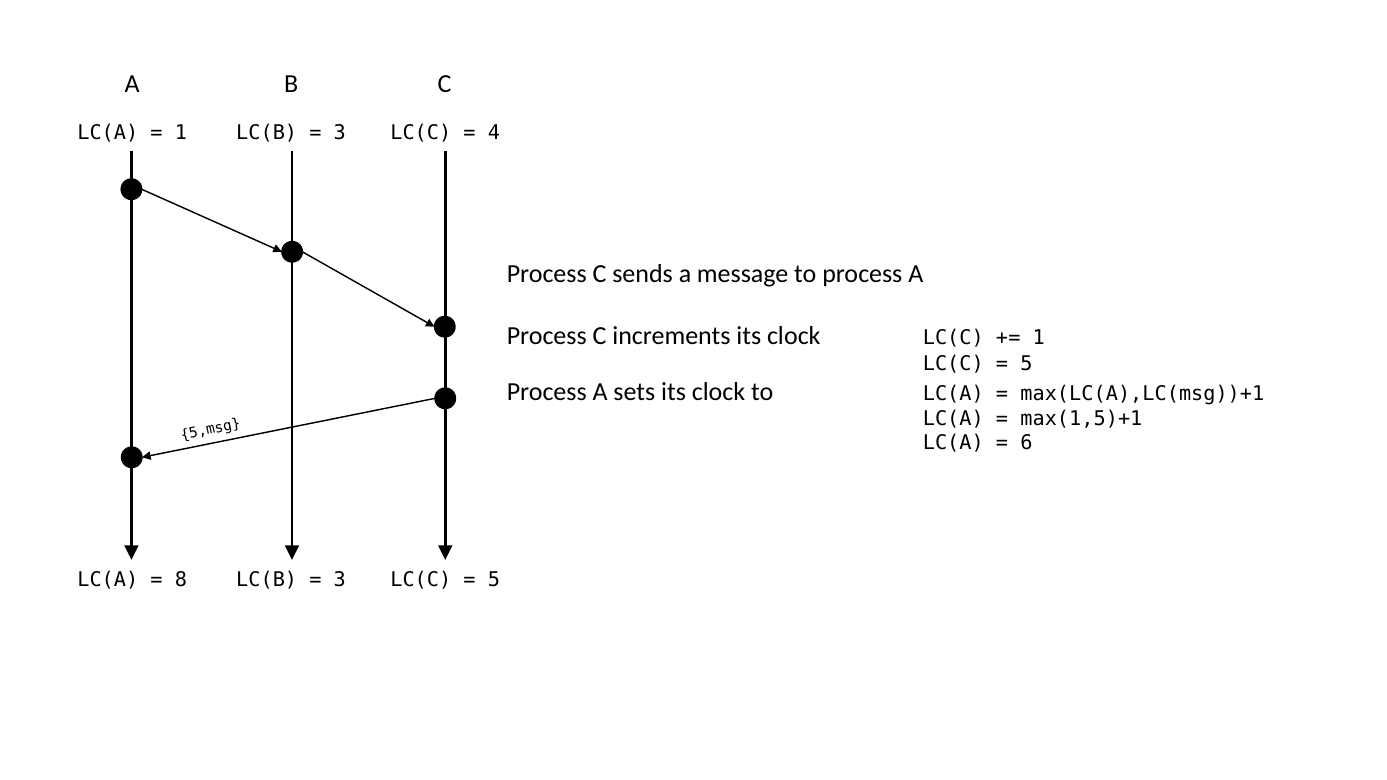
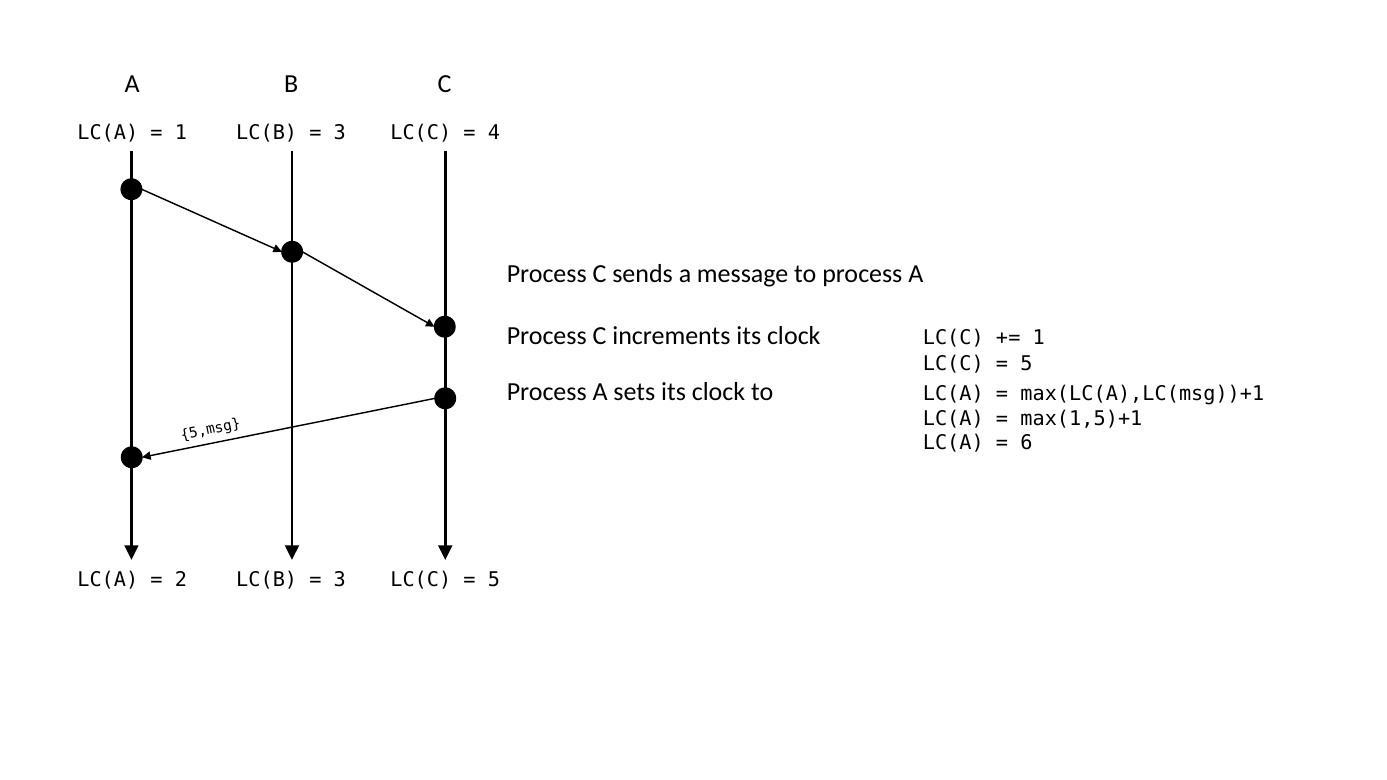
8: 8 -> 2
